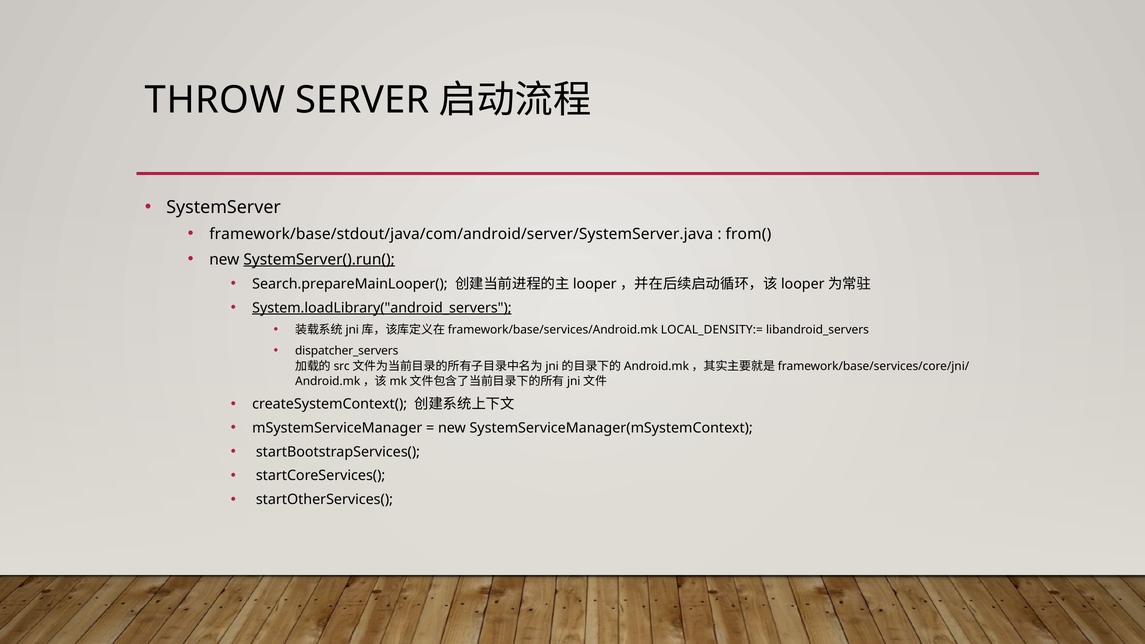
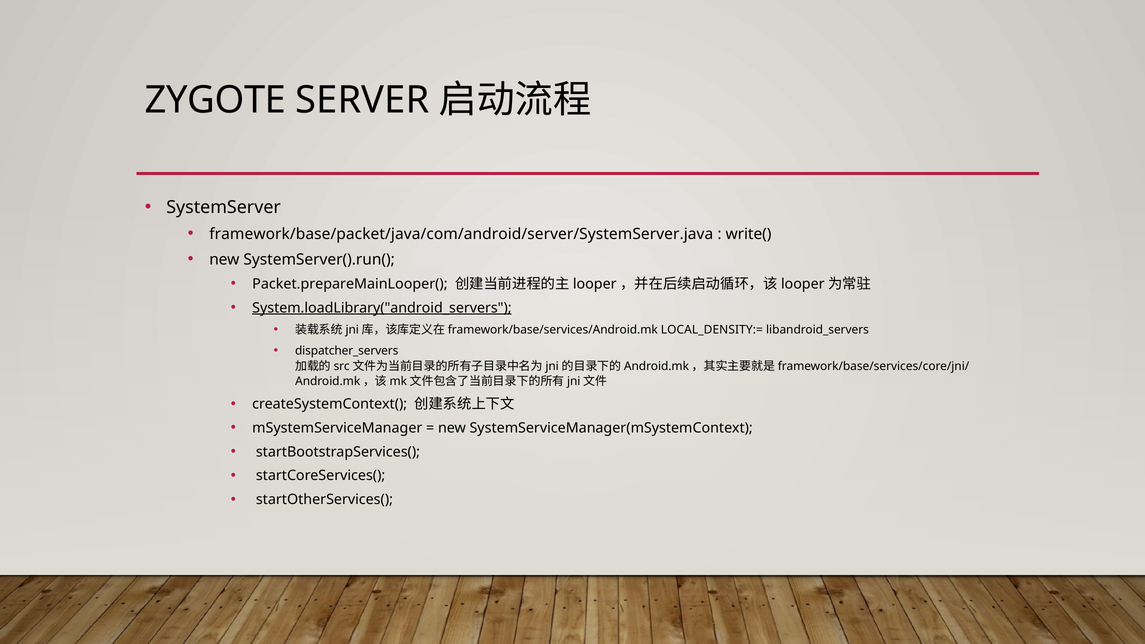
THROW: THROW -> ZYGOTE
framework/base/stdout/java/com/android/server/SystemServer.java: framework/base/stdout/java/com/android/server/SystemServer.java -> framework/base/packet/java/com/android/server/SystemServer.java
from(: from( -> write(
SystemServer().run( underline: present -> none
Search.prepareMainLooper(: Search.prepareMainLooper( -> Packet.prepareMainLooper(
